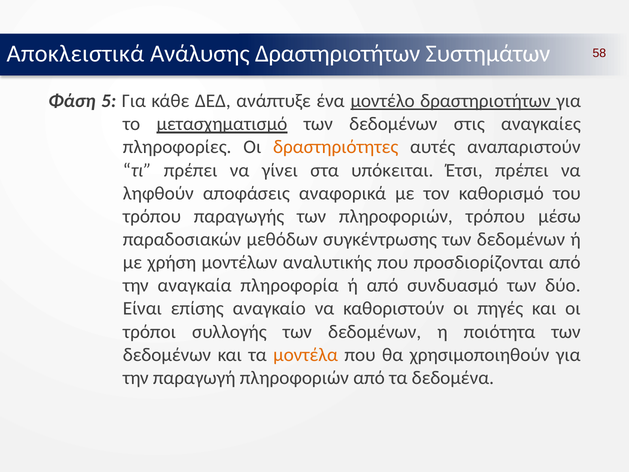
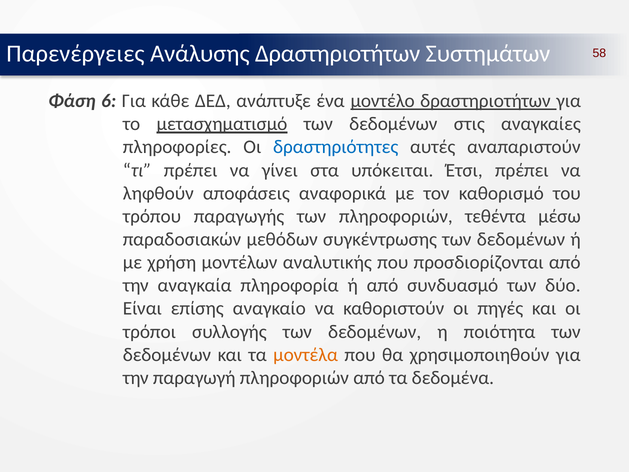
Αποκλειστικά: Αποκλειστικά -> Παρενέργειες
5: 5 -> 6
δραστηριότητες colour: orange -> blue
πληροφοριών τρόπου: τρόπου -> τεθέντα
